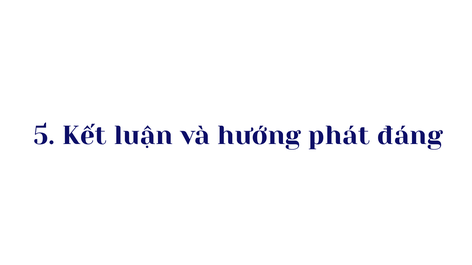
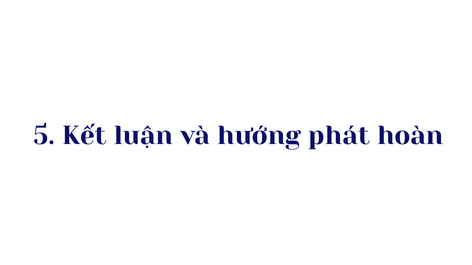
đáng: đáng -> hoàn
